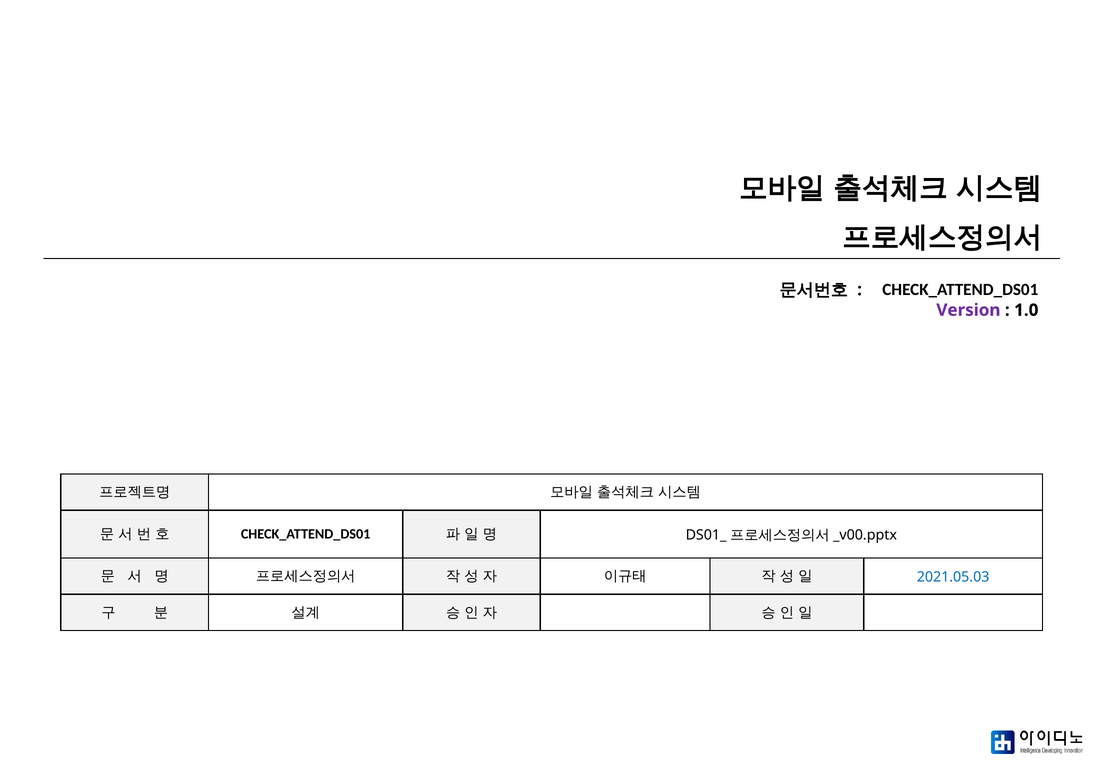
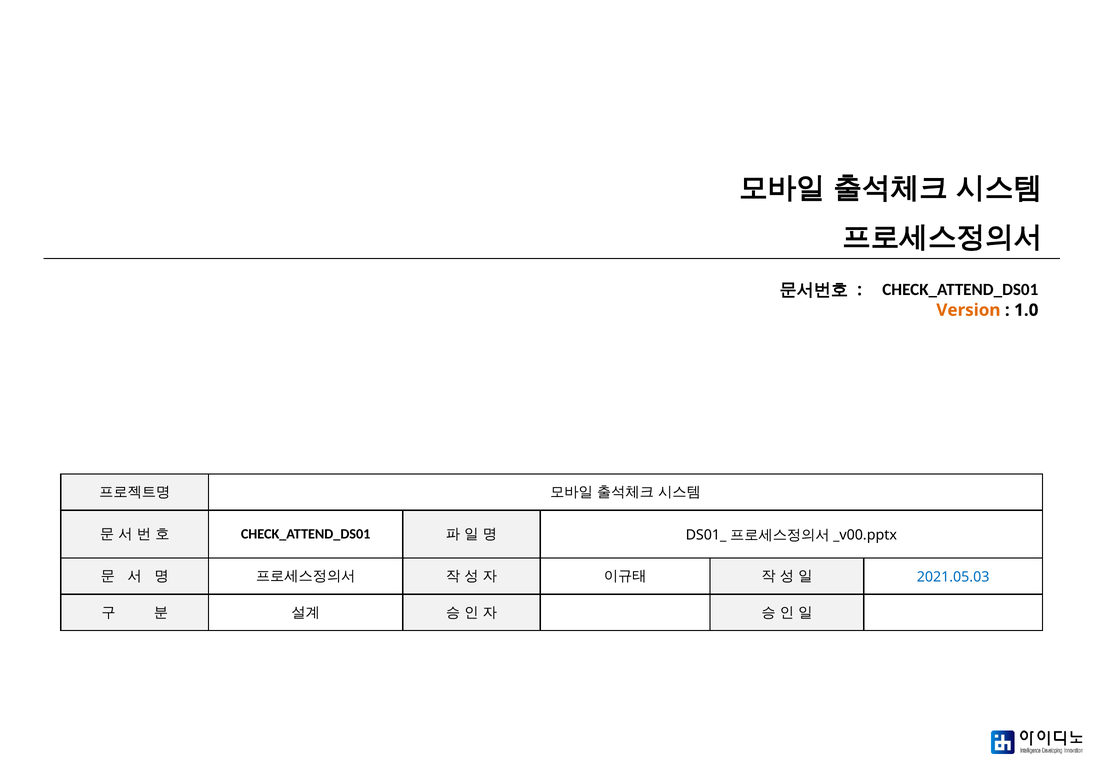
Version colour: purple -> orange
